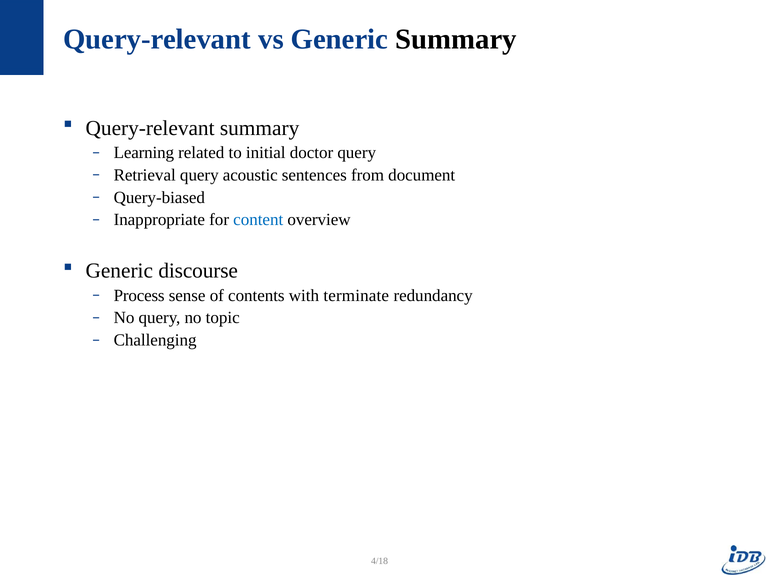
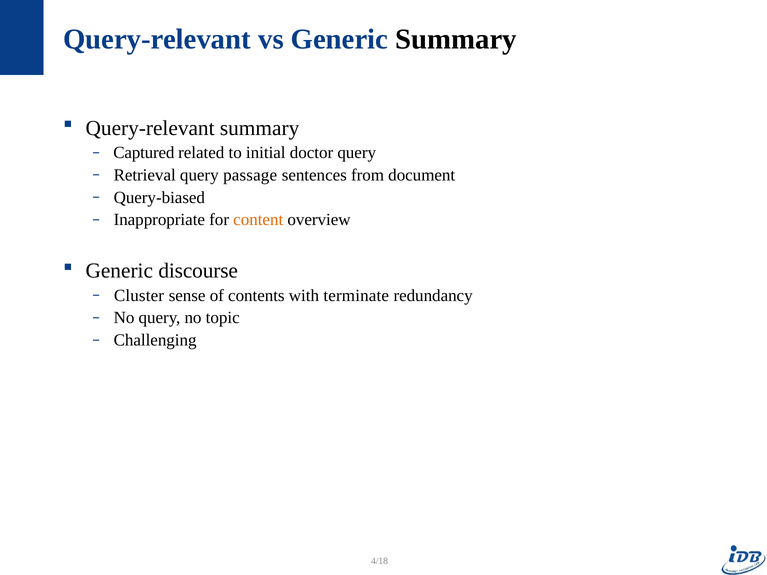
Learning: Learning -> Captured
acoustic: acoustic -> passage
content colour: blue -> orange
Process: Process -> Cluster
